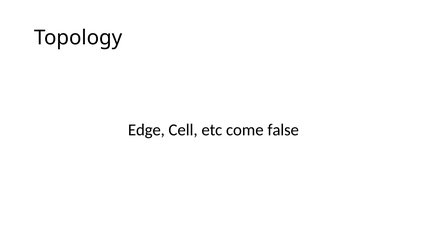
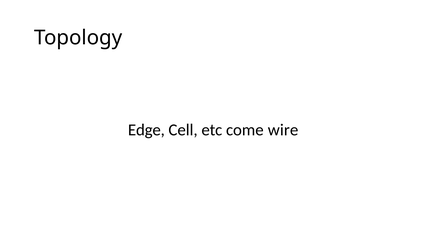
false: false -> wire
